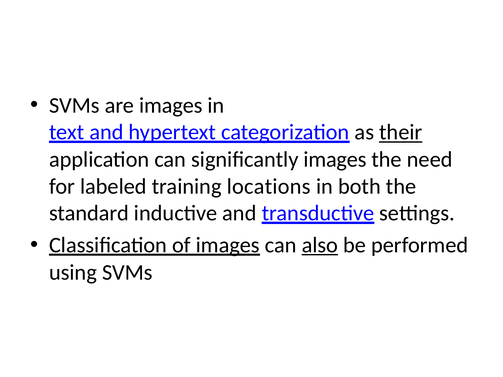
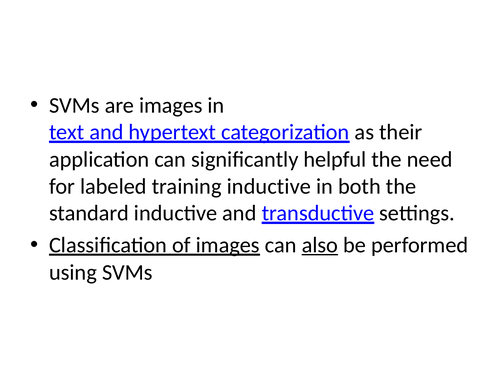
their underline: present -> none
significantly images: images -> helpful
training locations: locations -> inductive
